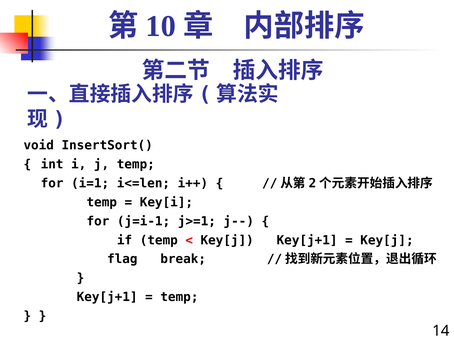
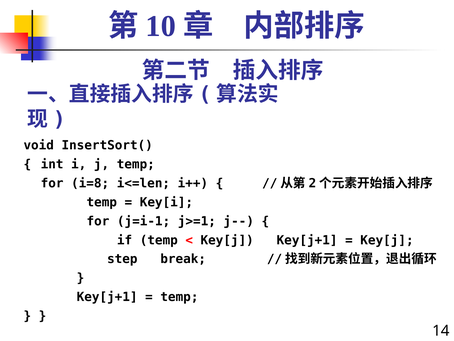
i=1: i=1 -> i=8
flag: flag -> step
